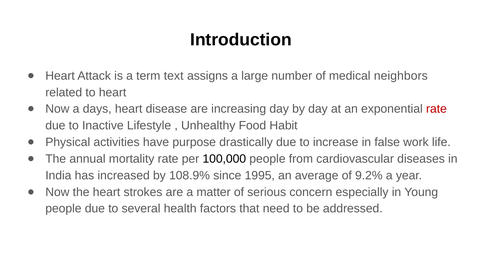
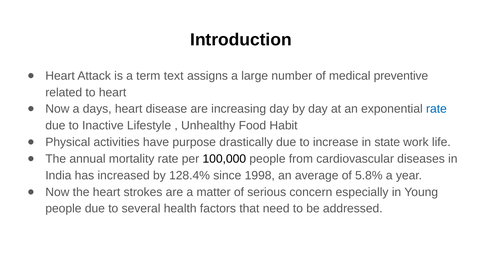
neighbors: neighbors -> preventive
rate at (436, 109) colour: red -> blue
false: false -> state
108.9%: 108.9% -> 128.4%
1995: 1995 -> 1998
9.2%: 9.2% -> 5.8%
